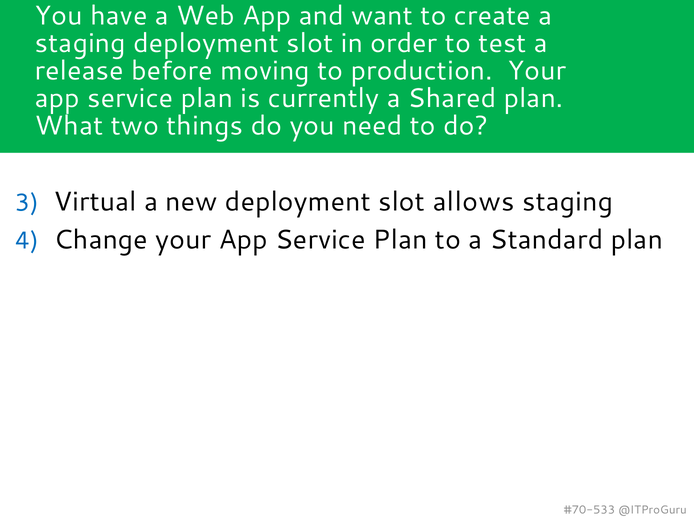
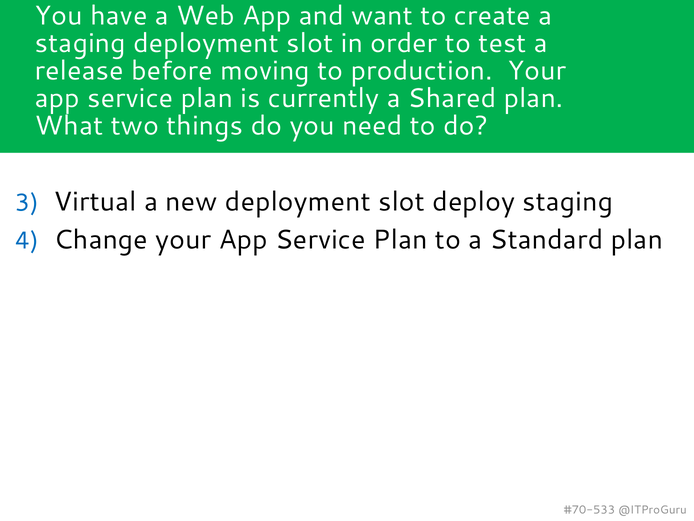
allows: allows -> deploy
